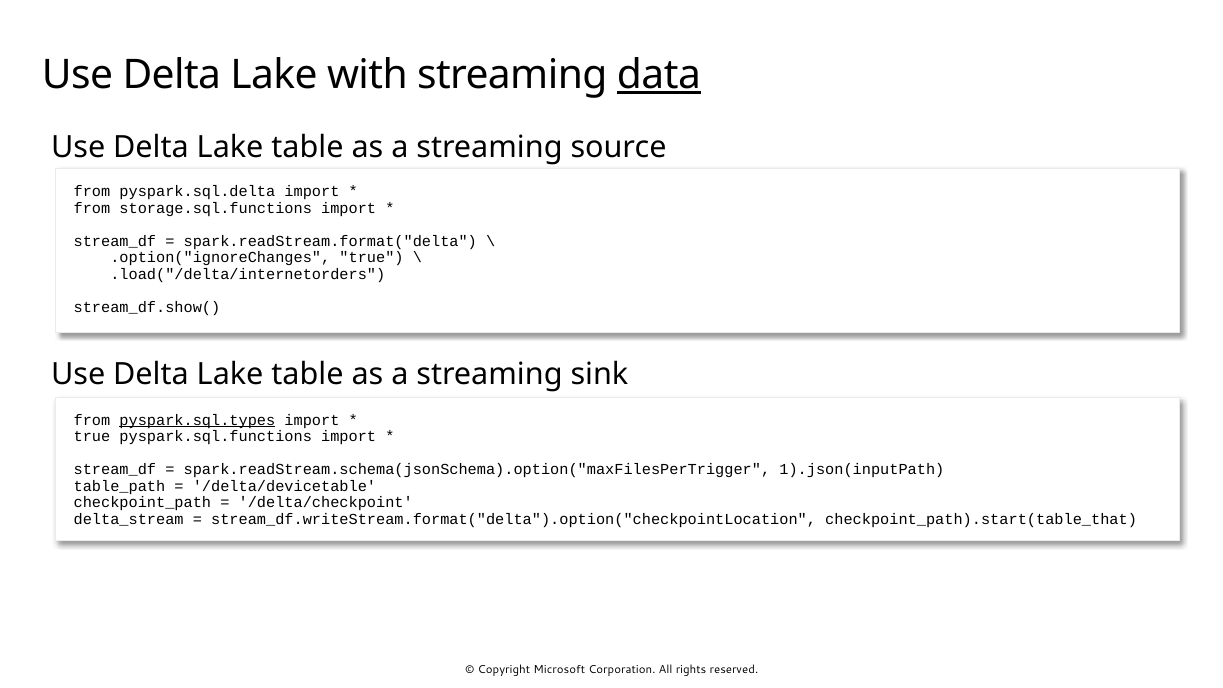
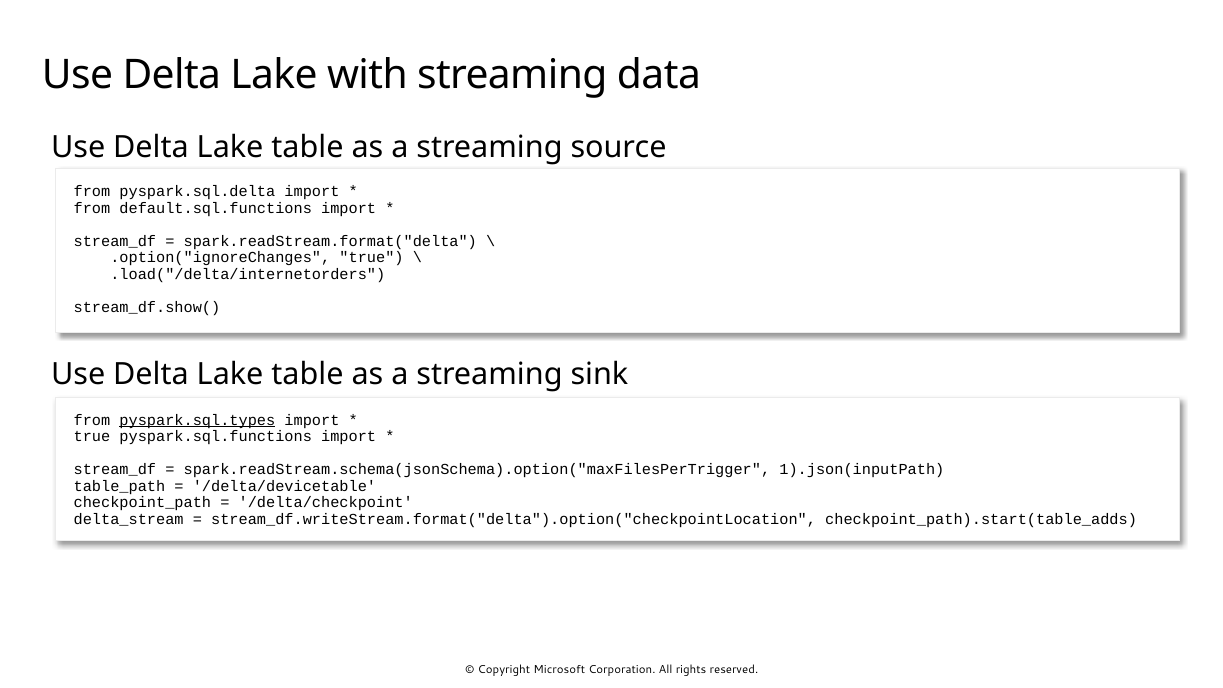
data underline: present -> none
storage.sql.functions: storage.sql.functions -> default.sql.functions
checkpoint_path).start(table_that: checkpoint_path).start(table_that -> checkpoint_path).start(table_adds
